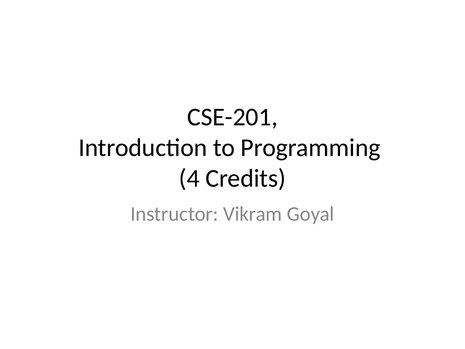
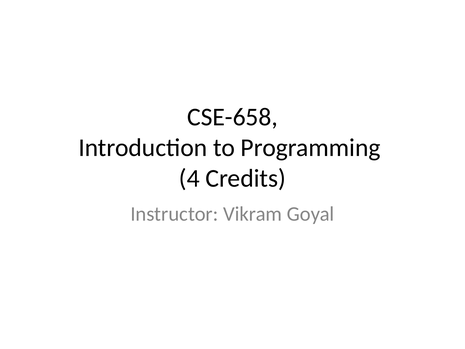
CSE-201: CSE-201 -> CSE-658
